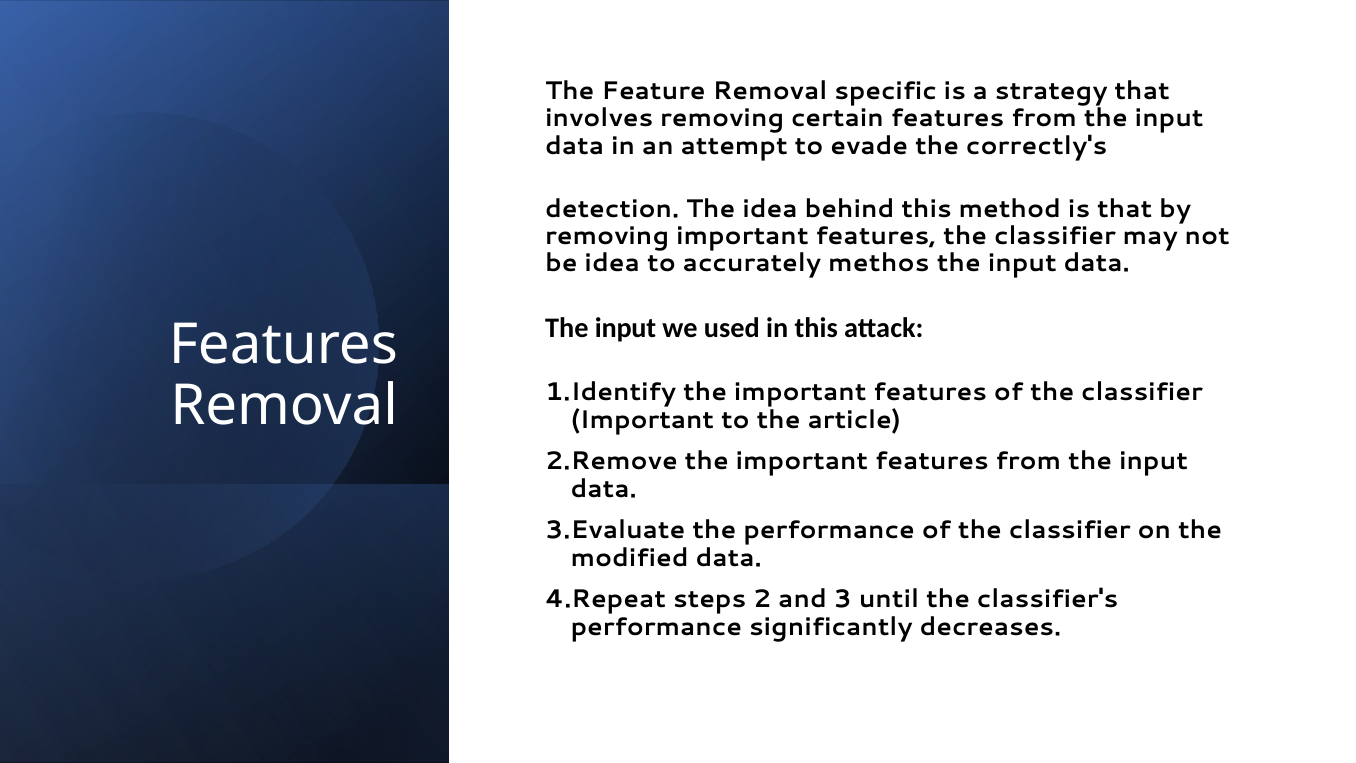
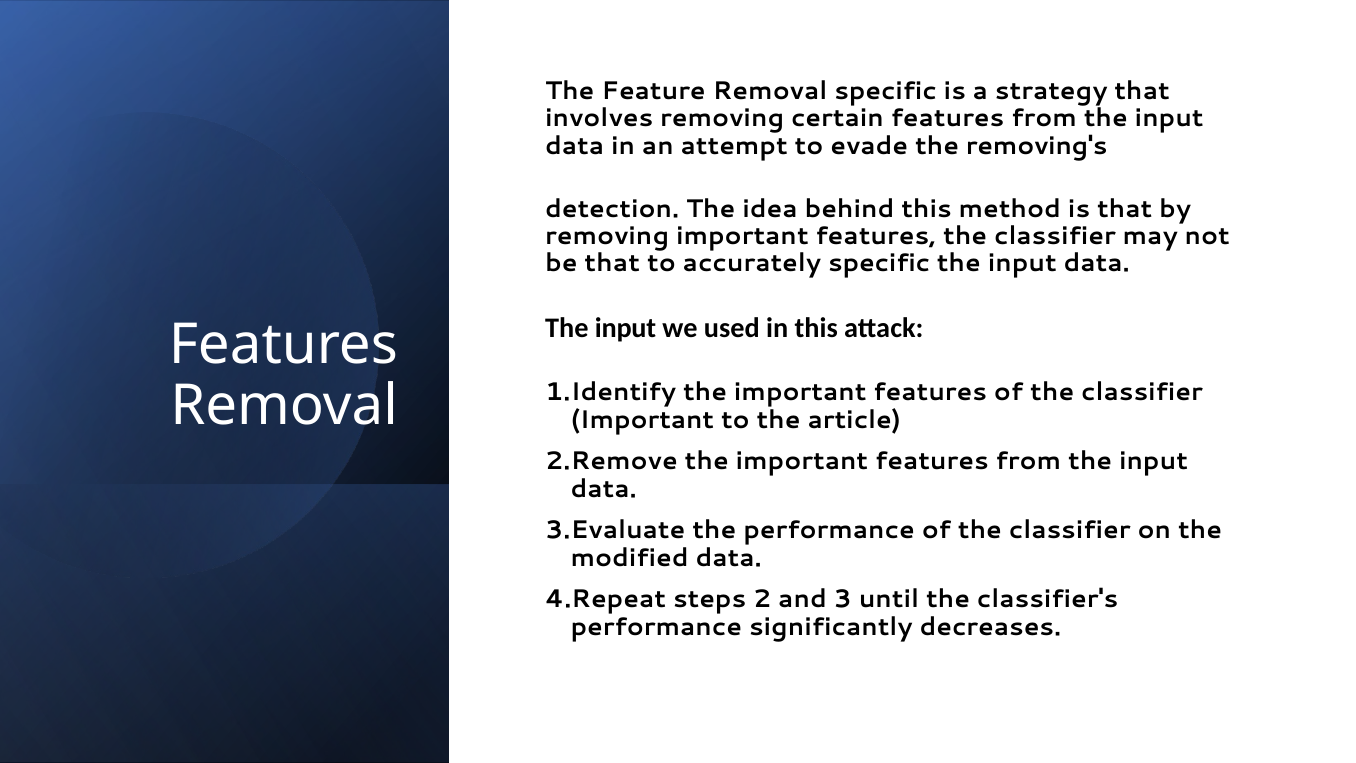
correctly's: correctly's -> removing's
be idea: idea -> that
accurately methos: methos -> specific
